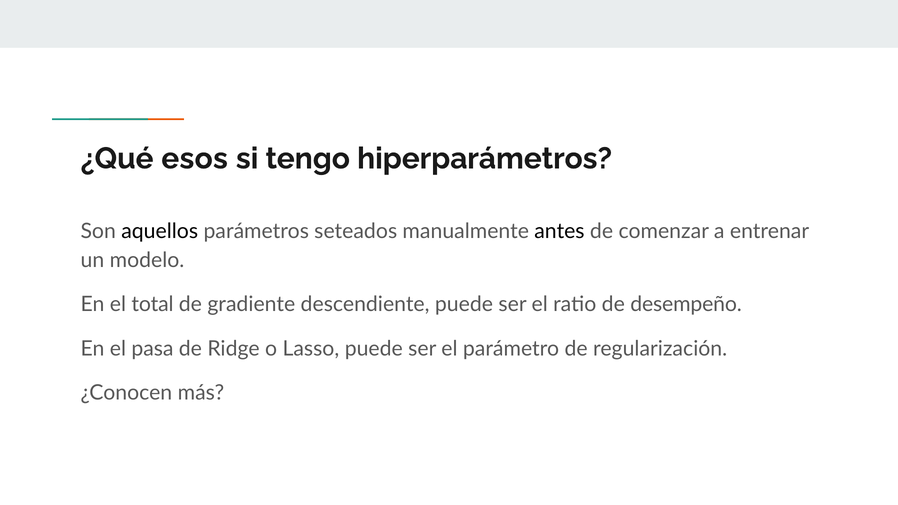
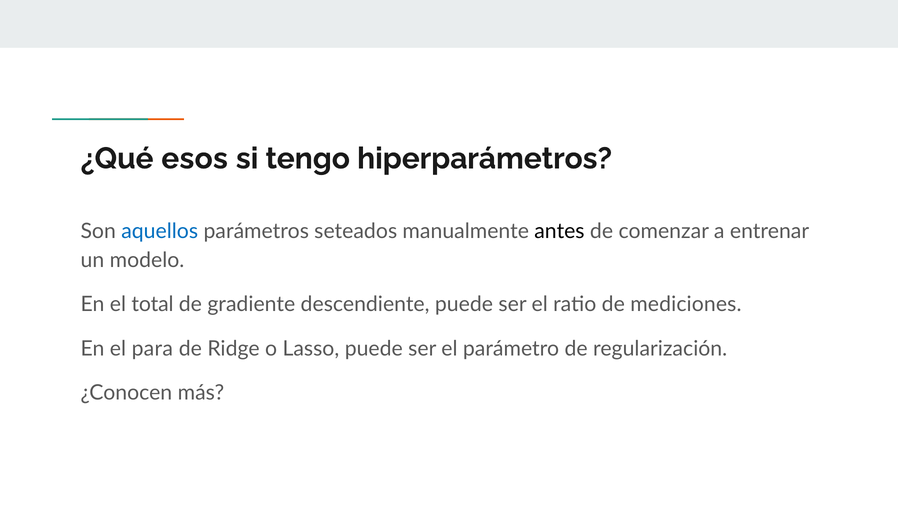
aquellos colour: black -> blue
desempeño: desempeño -> mediciones
pasa: pasa -> para
